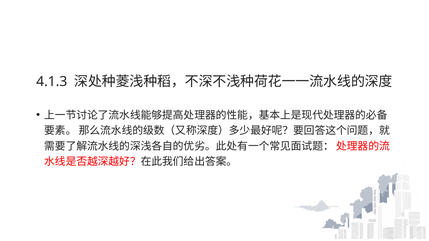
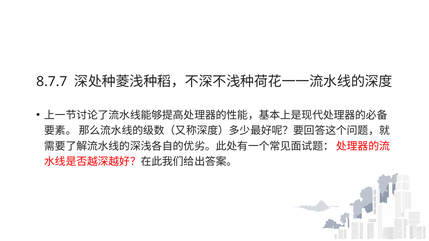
4.1.3: 4.1.3 -> 8.7.7
